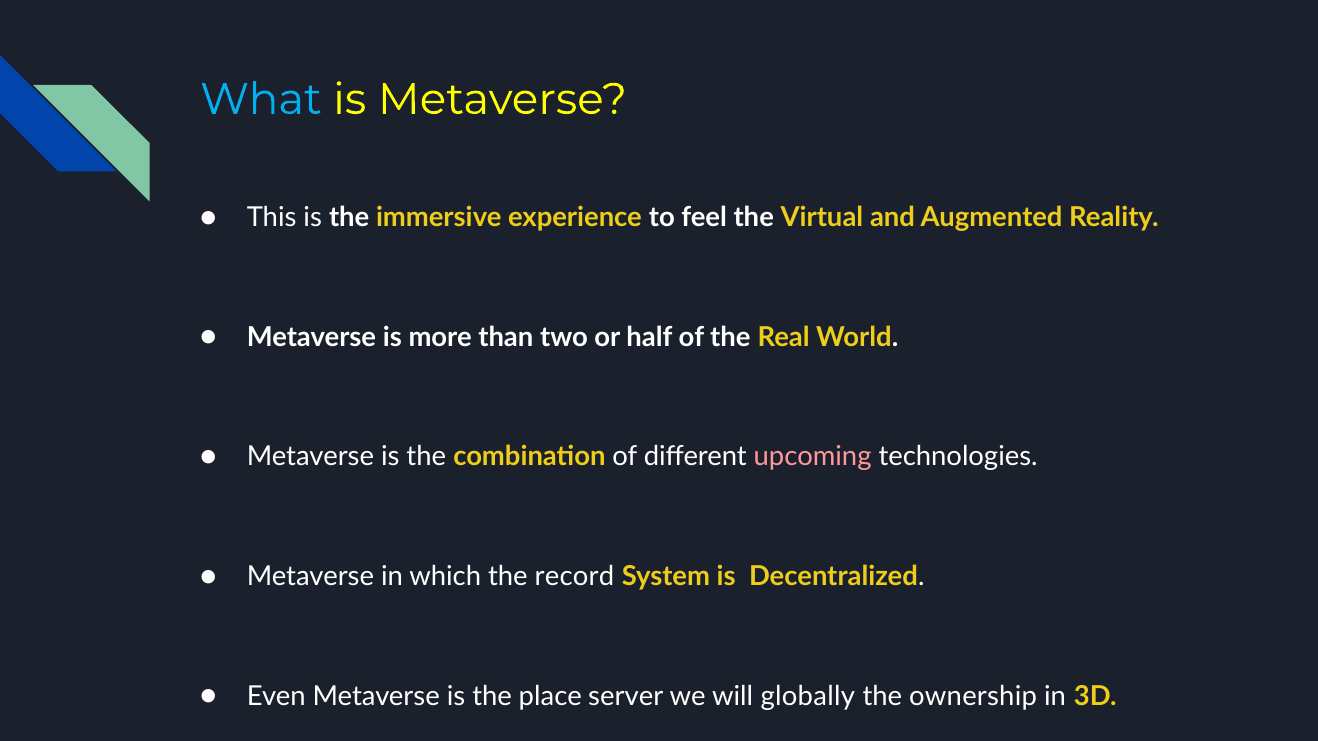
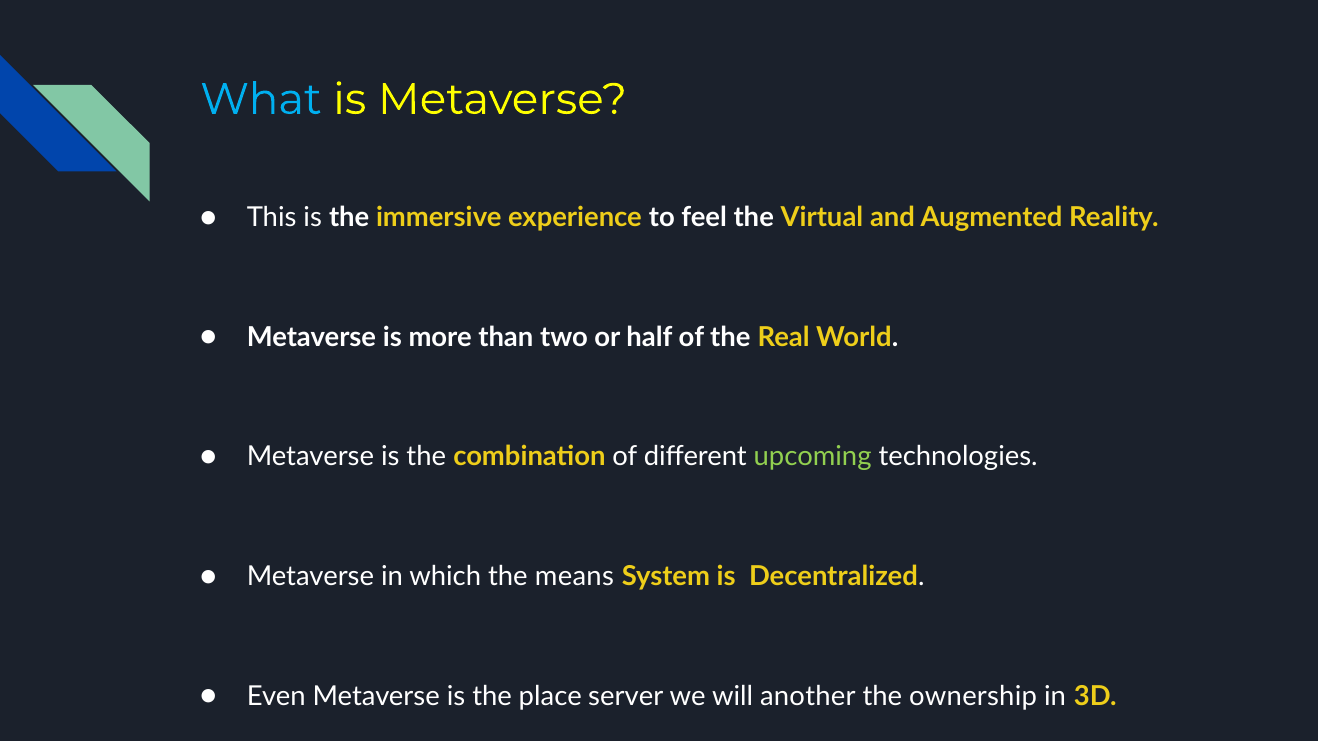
upcoming colour: pink -> light green
record: record -> means
globally: globally -> another
